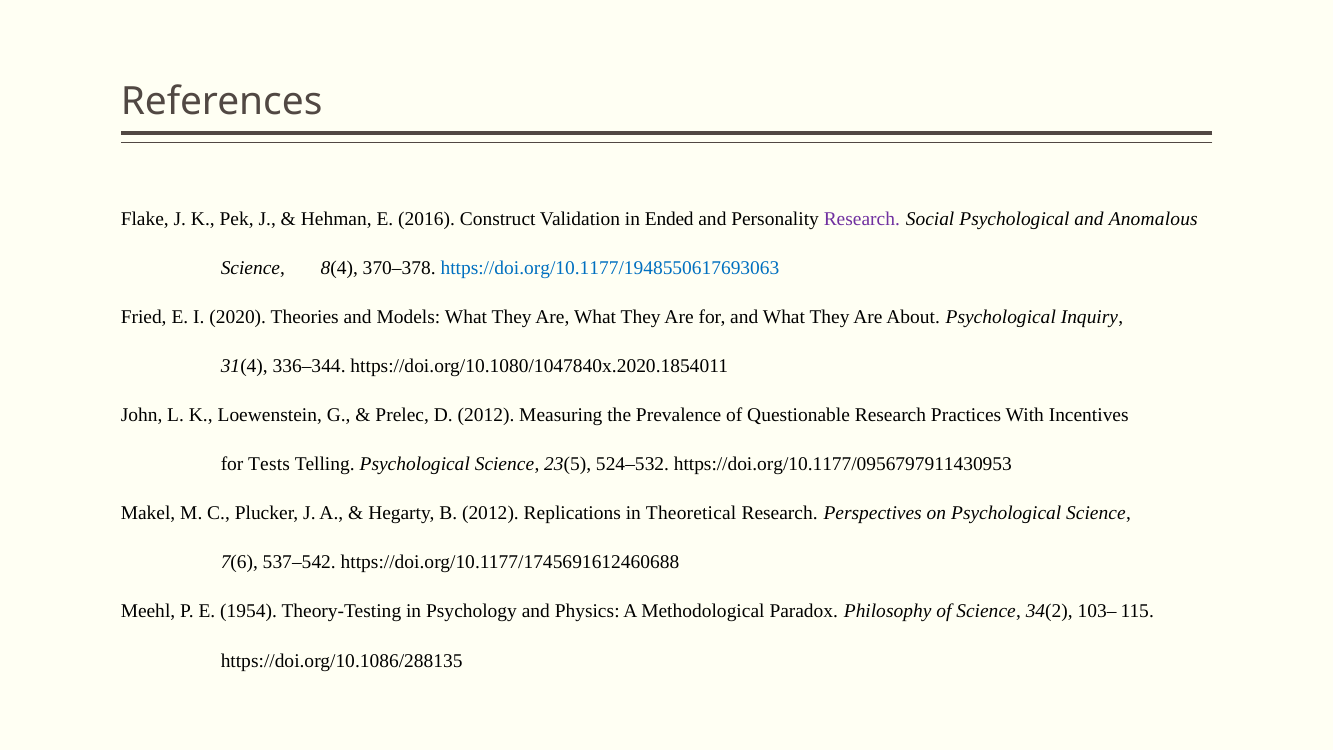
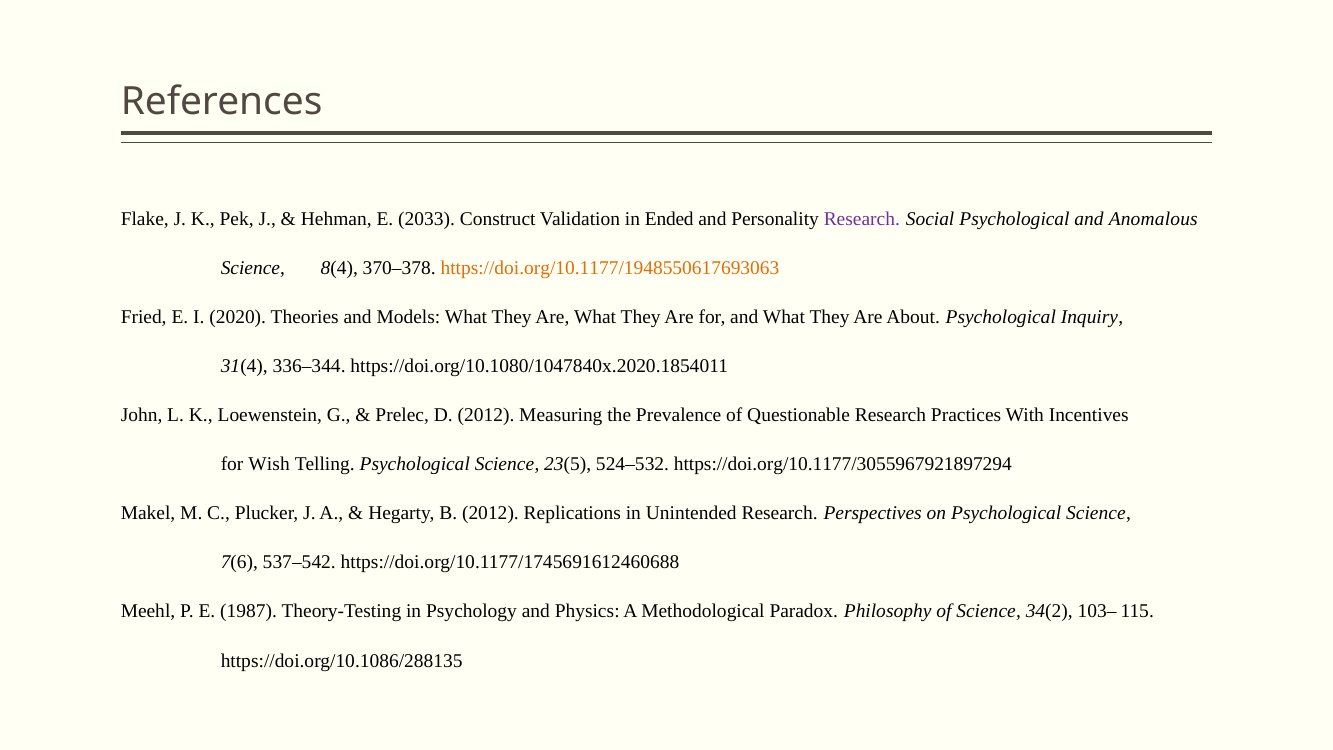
2016: 2016 -> 2033
https://doi.org/10.1177/1948550617693063 colour: blue -> orange
Tests: Tests -> Wish
https://doi.org/10.1177/0956797911430953: https://doi.org/10.1177/0956797911430953 -> https://doi.org/10.1177/3055967921897294
Theoretical: Theoretical -> Unintended
1954: 1954 -> 1987
